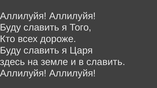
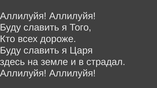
в славить: славить -> страдал
